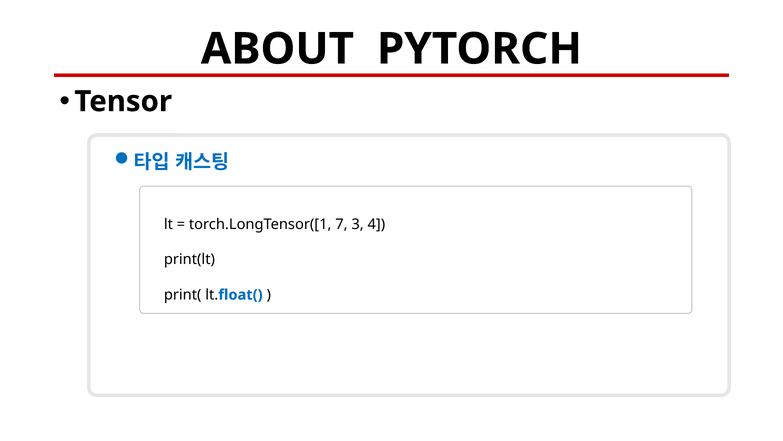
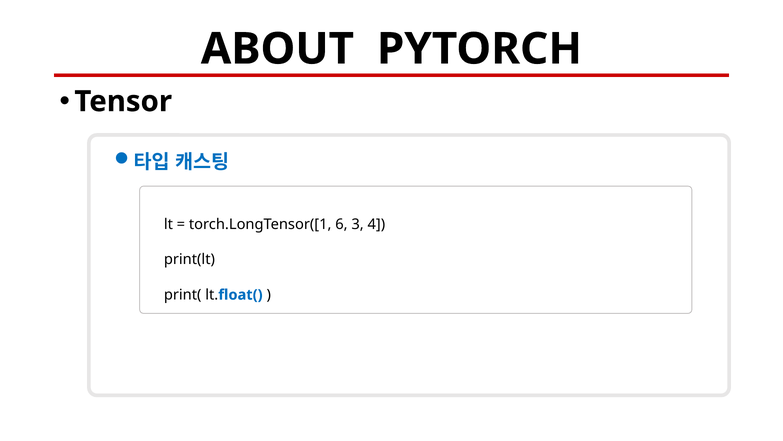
7: 7 -> 6
